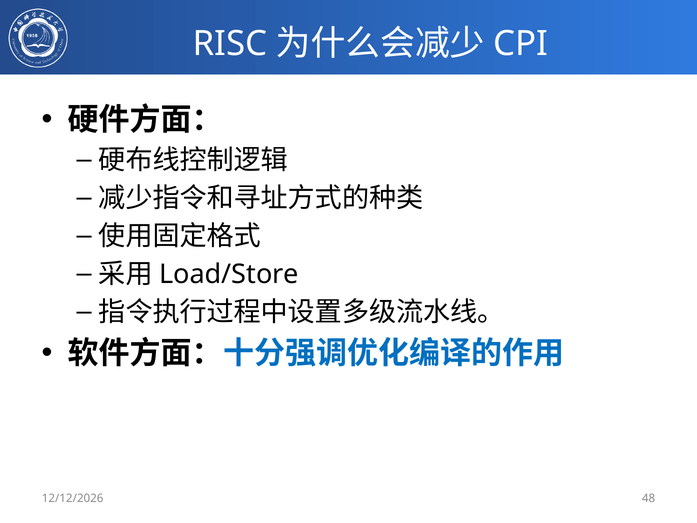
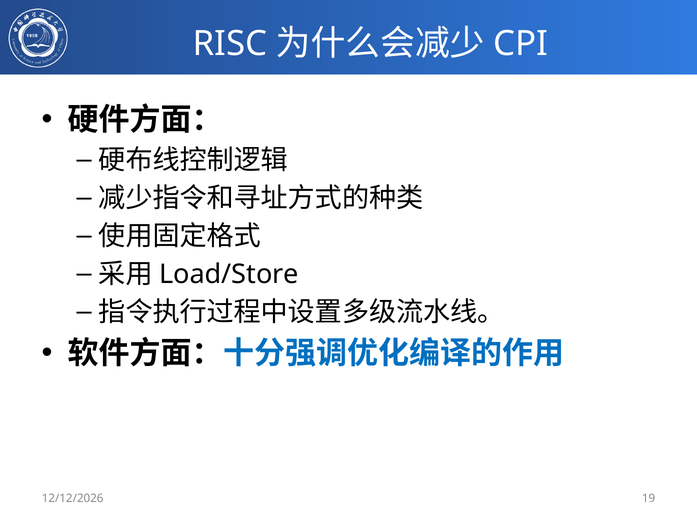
48: 48 -> 19
